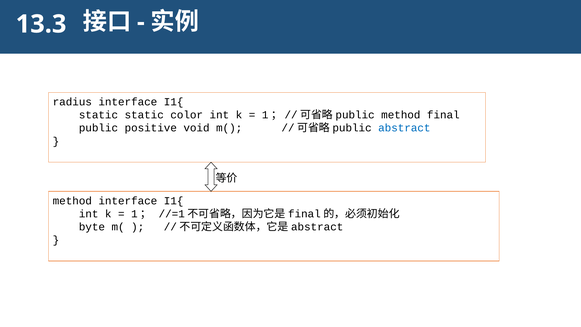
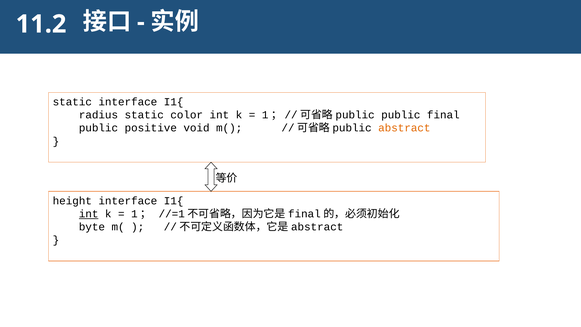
13.3: 13.3 -> 11.2
radius at (72, 102): radius -> static
static at (98, 115): static -> radius
method at (401, 115): method -> public
abstract colour: blue -> orange
method at (72, 201): method -> height
int at (89, 214) underline: none -> present
